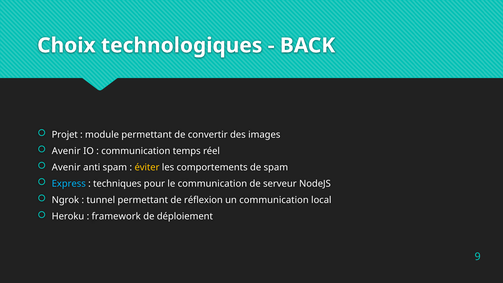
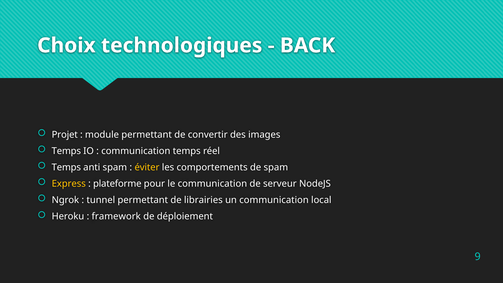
Avenir at (66, 151): Avenir -> Temps
Avenir at (66, 167): Avenir -> Temps
Express colour: light blue -> yellow
techniques: techniques -> plateforme
réflexion: réflexion -> librairies
